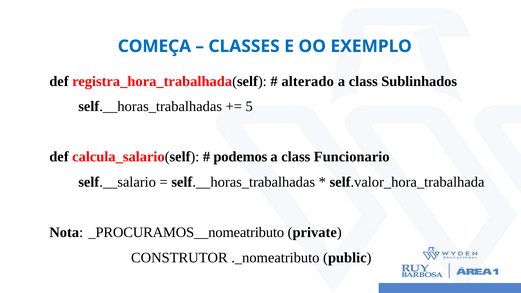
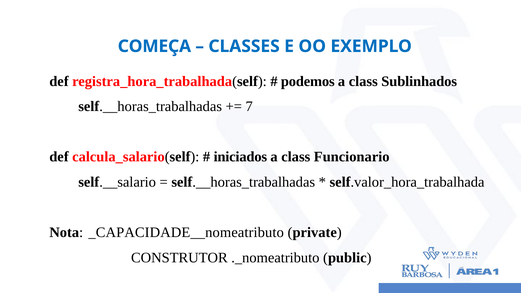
alterado: alterado -> podemos
5: 5 -> 7
podemos: podemos -> iniciados
_PROCURAMOS__nomeatributo: _PROCURAMOS__nomeatributo -> _CAPACIDADE__nomeatributo
